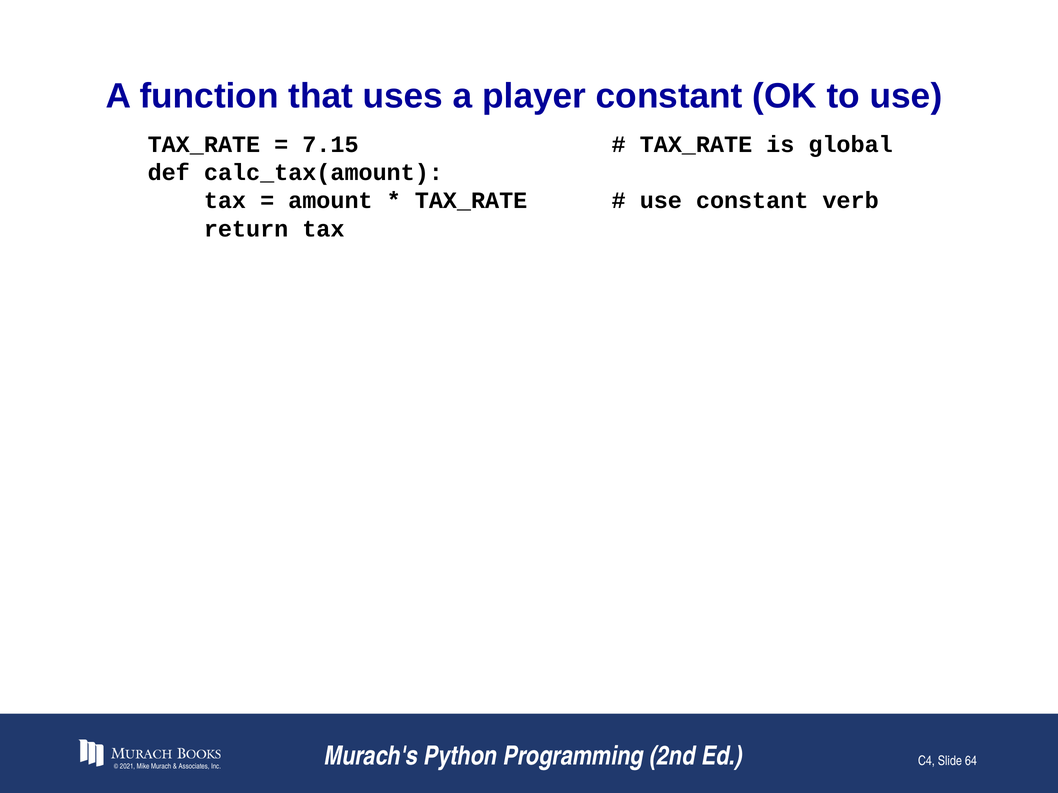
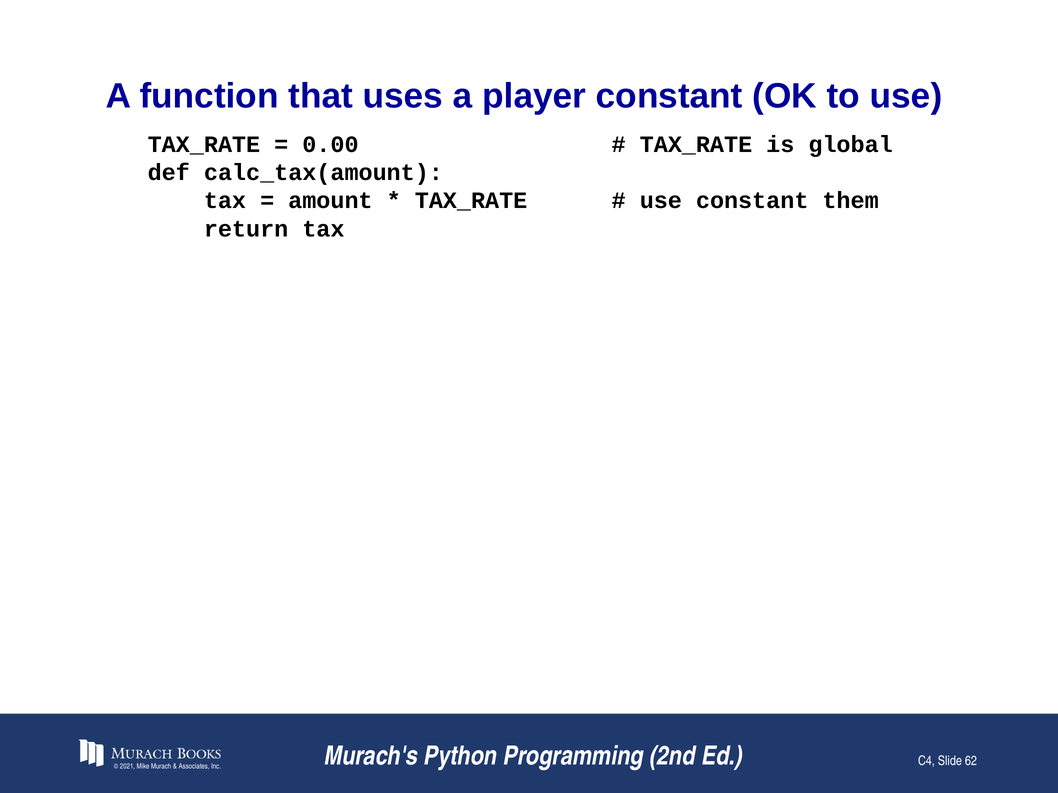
7.15: 7.15 -> 0.00
verb: verb -> them
64: 64 -> 62
